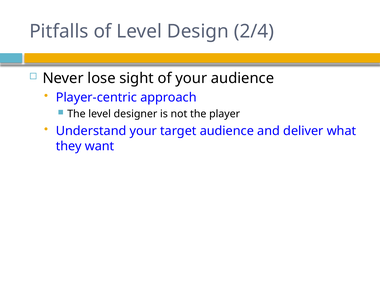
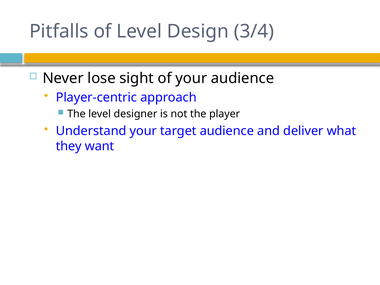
2/4: 2/4 -> 3/4
